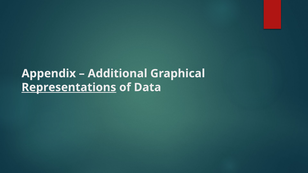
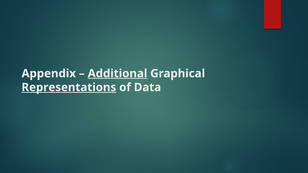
Additional underline: none -> present
